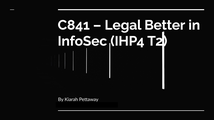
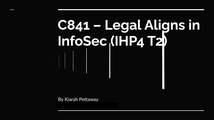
Better: Better -> Aligns
